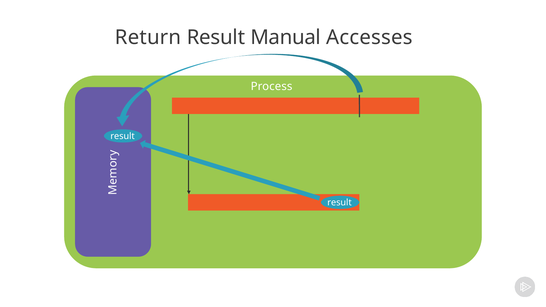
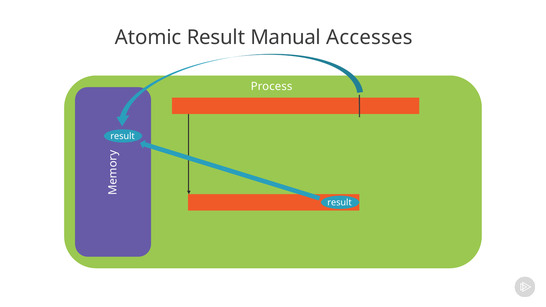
Return: Return -> Atomic
